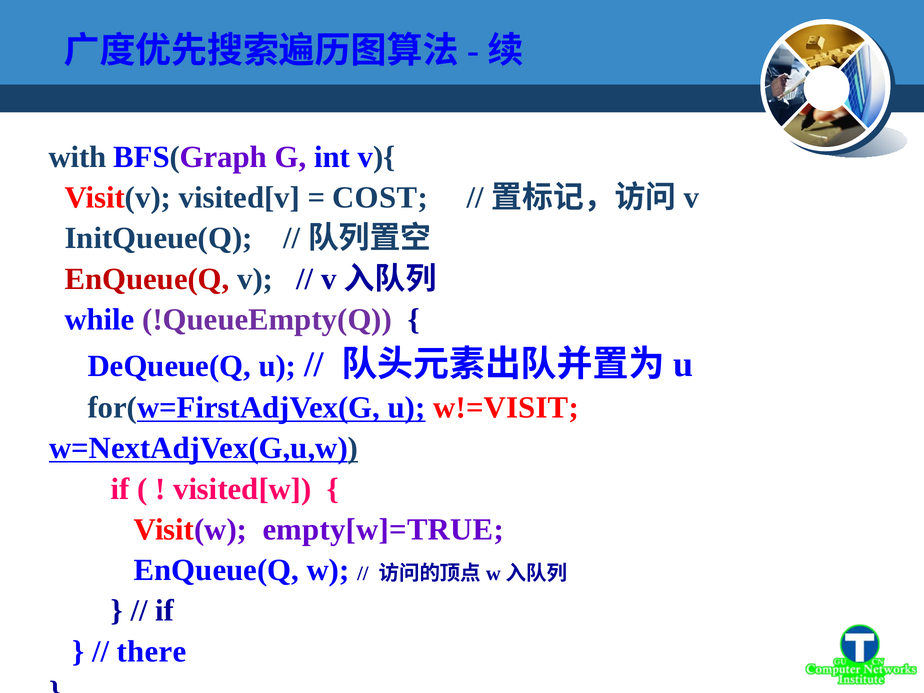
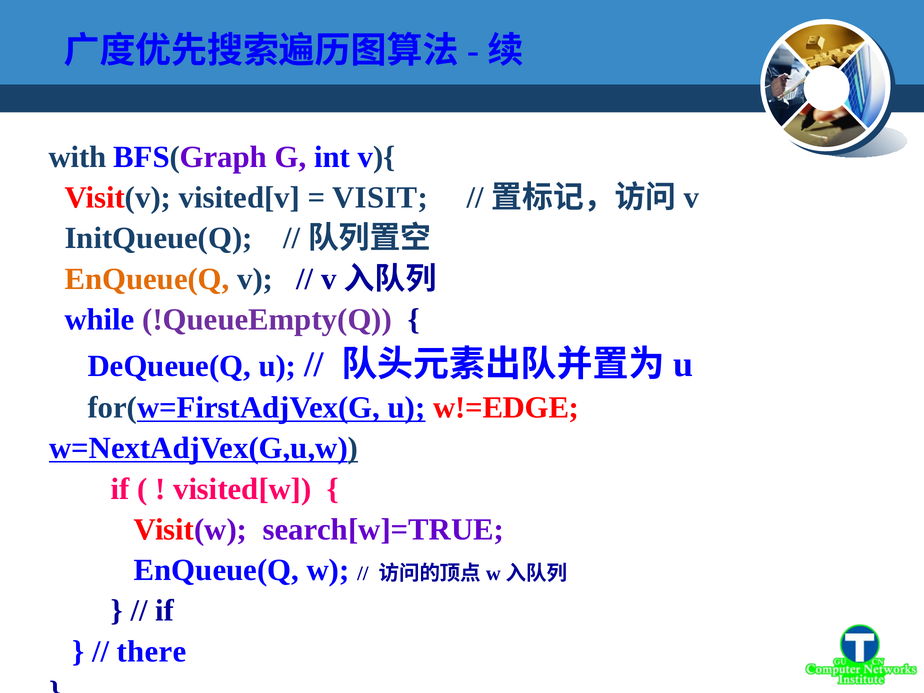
COST: COST -> VISIT
EnQueue(Q at (147, 279) colour: red -> orange
w!=VISIT: w!=VISIT -> w!=EDGE
empty[w]=TRUE: empty[w]=TRUE -> search[w]=TRUE
